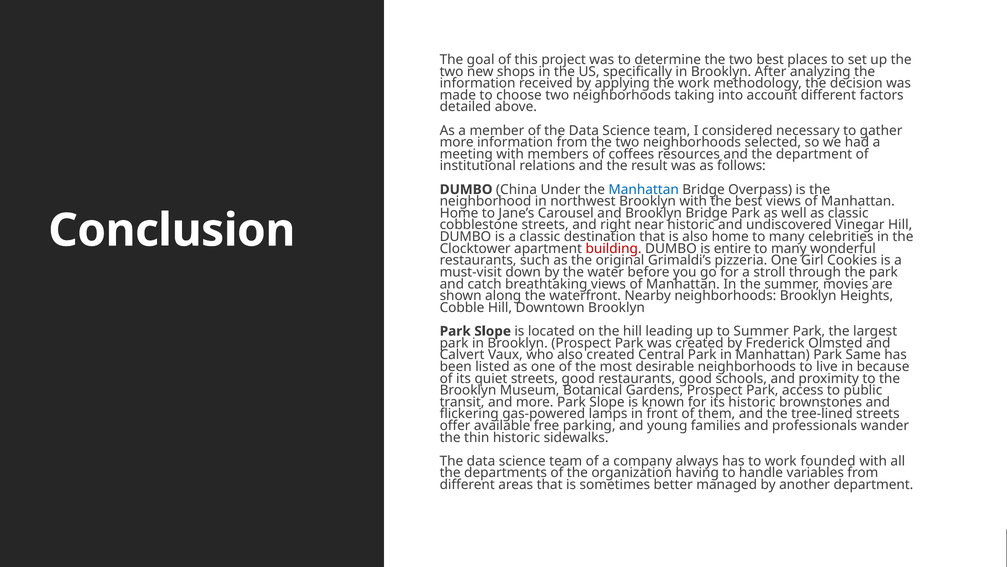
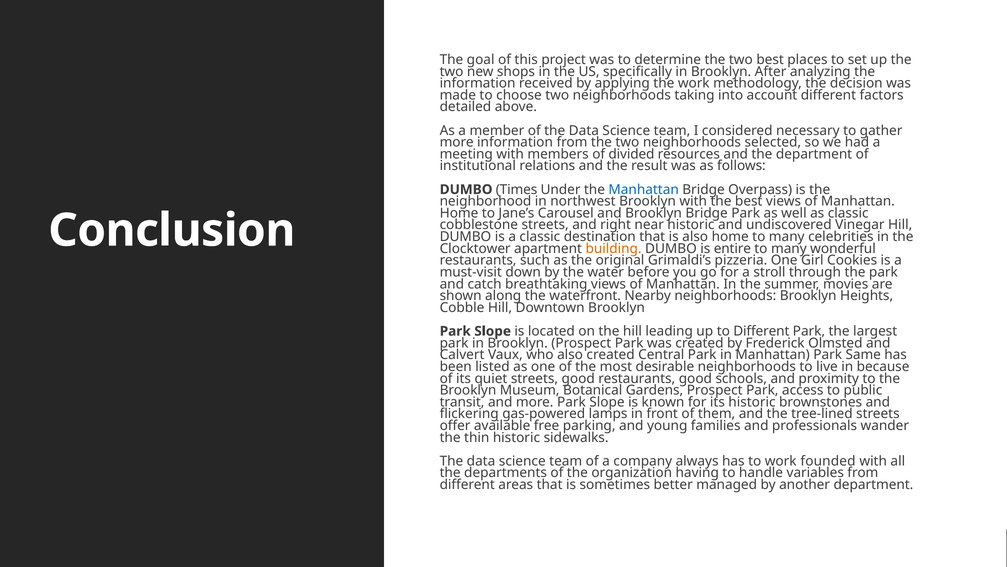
coffees: coffees -> divided
China: China -> Times
building colour: red -> orange
to Summer: Summer -> Different
